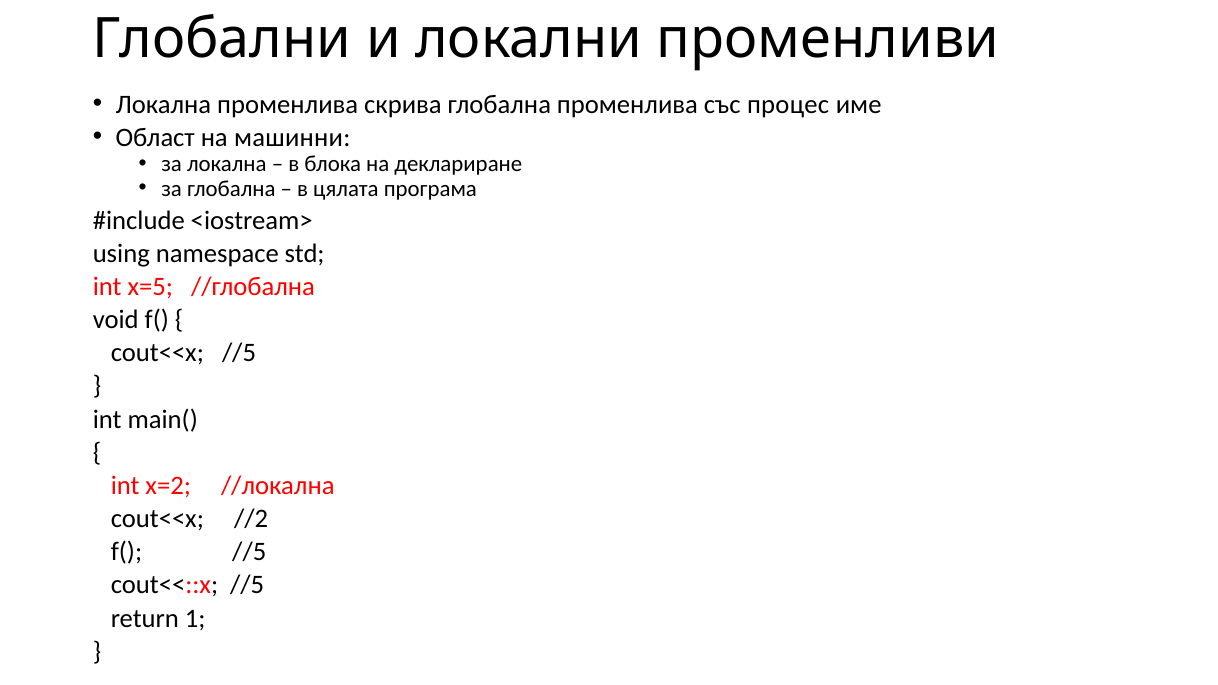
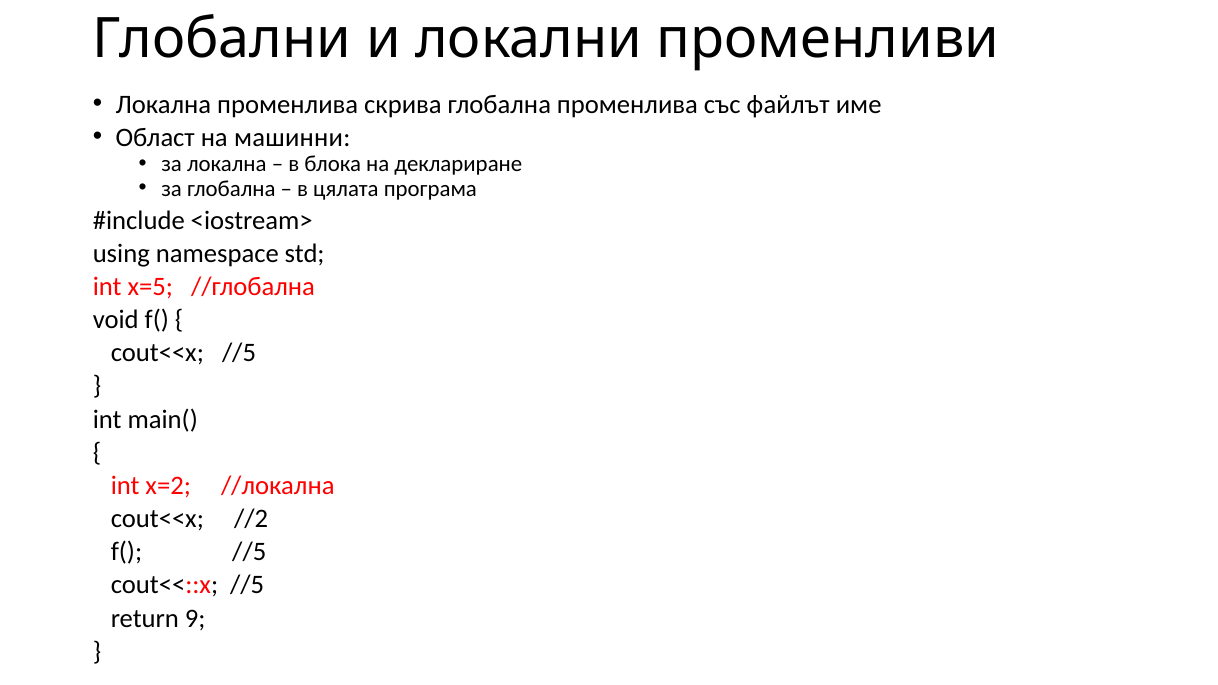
процес: процес -> файлът
1: 1 -> 9
